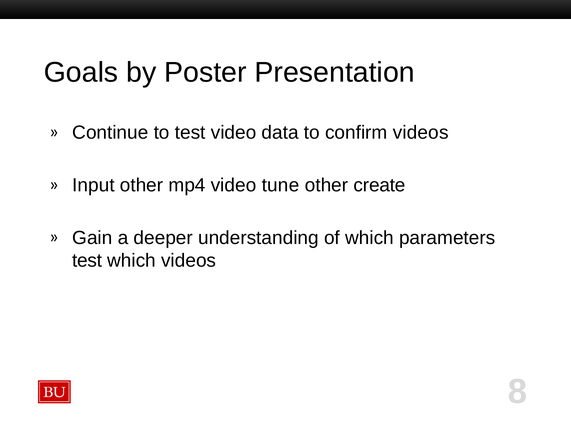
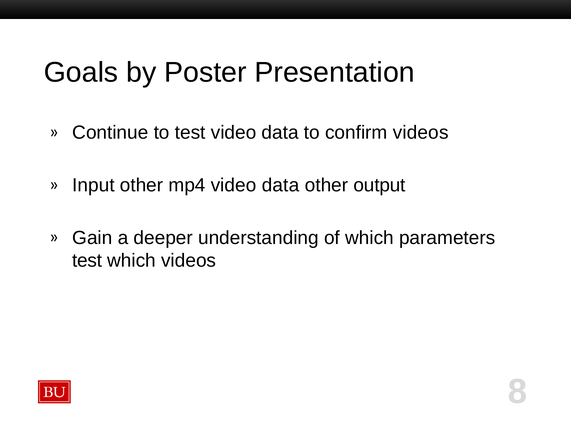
mp4 video tune: tune -> data
create: create -> output
